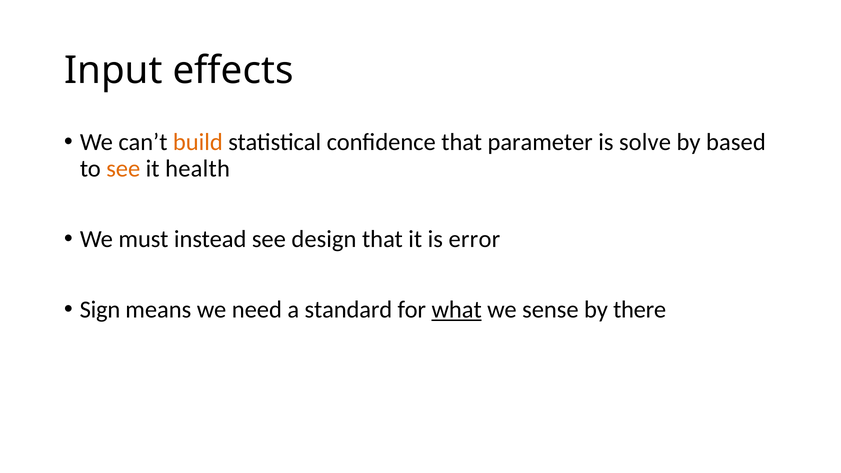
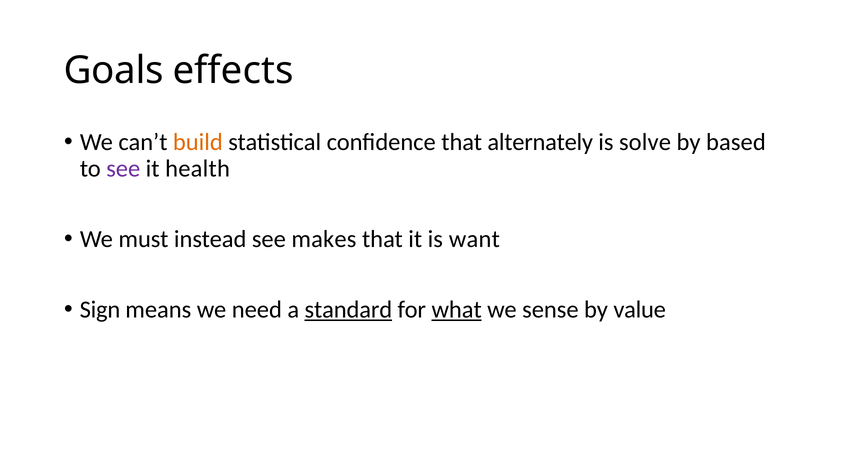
Input: Input -> Goals
parameter: parameter -> alternately
see at (123, 169) colour: orange -> purple
design: design -> makes
error: error -> want
standard underline: none -> present
there: there -> value
